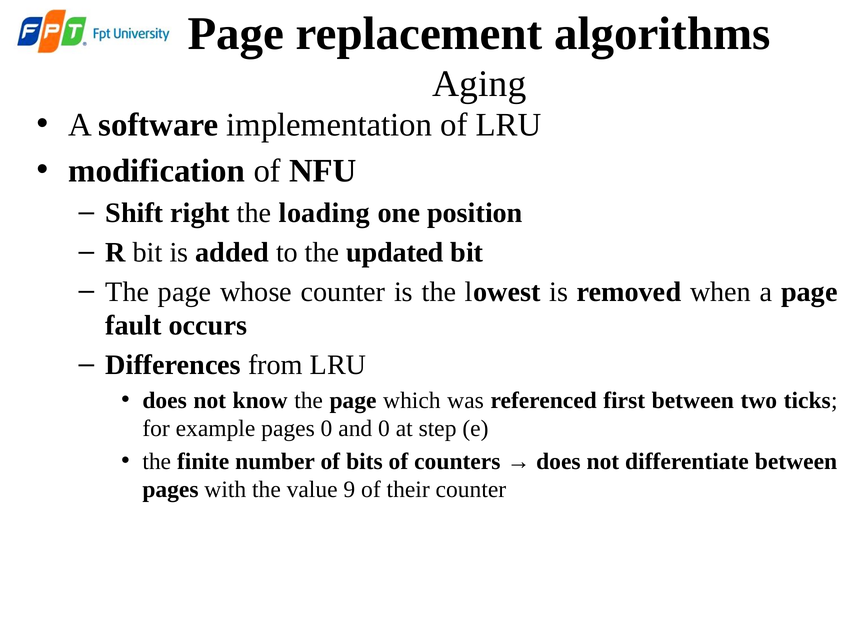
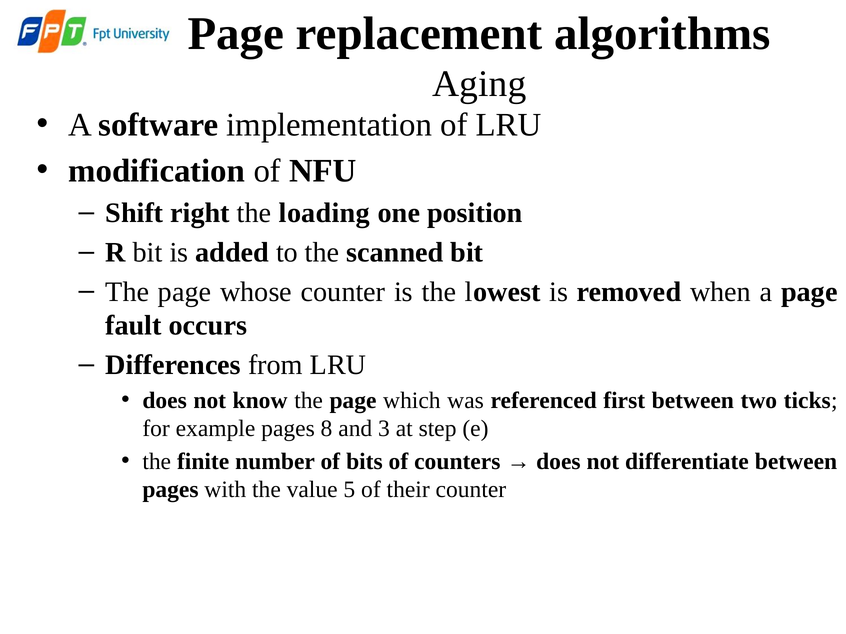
updated: updated -> scanned
pages 0: 0 -> 8
and 0: 0 -> 3
9: 9 -> 5
